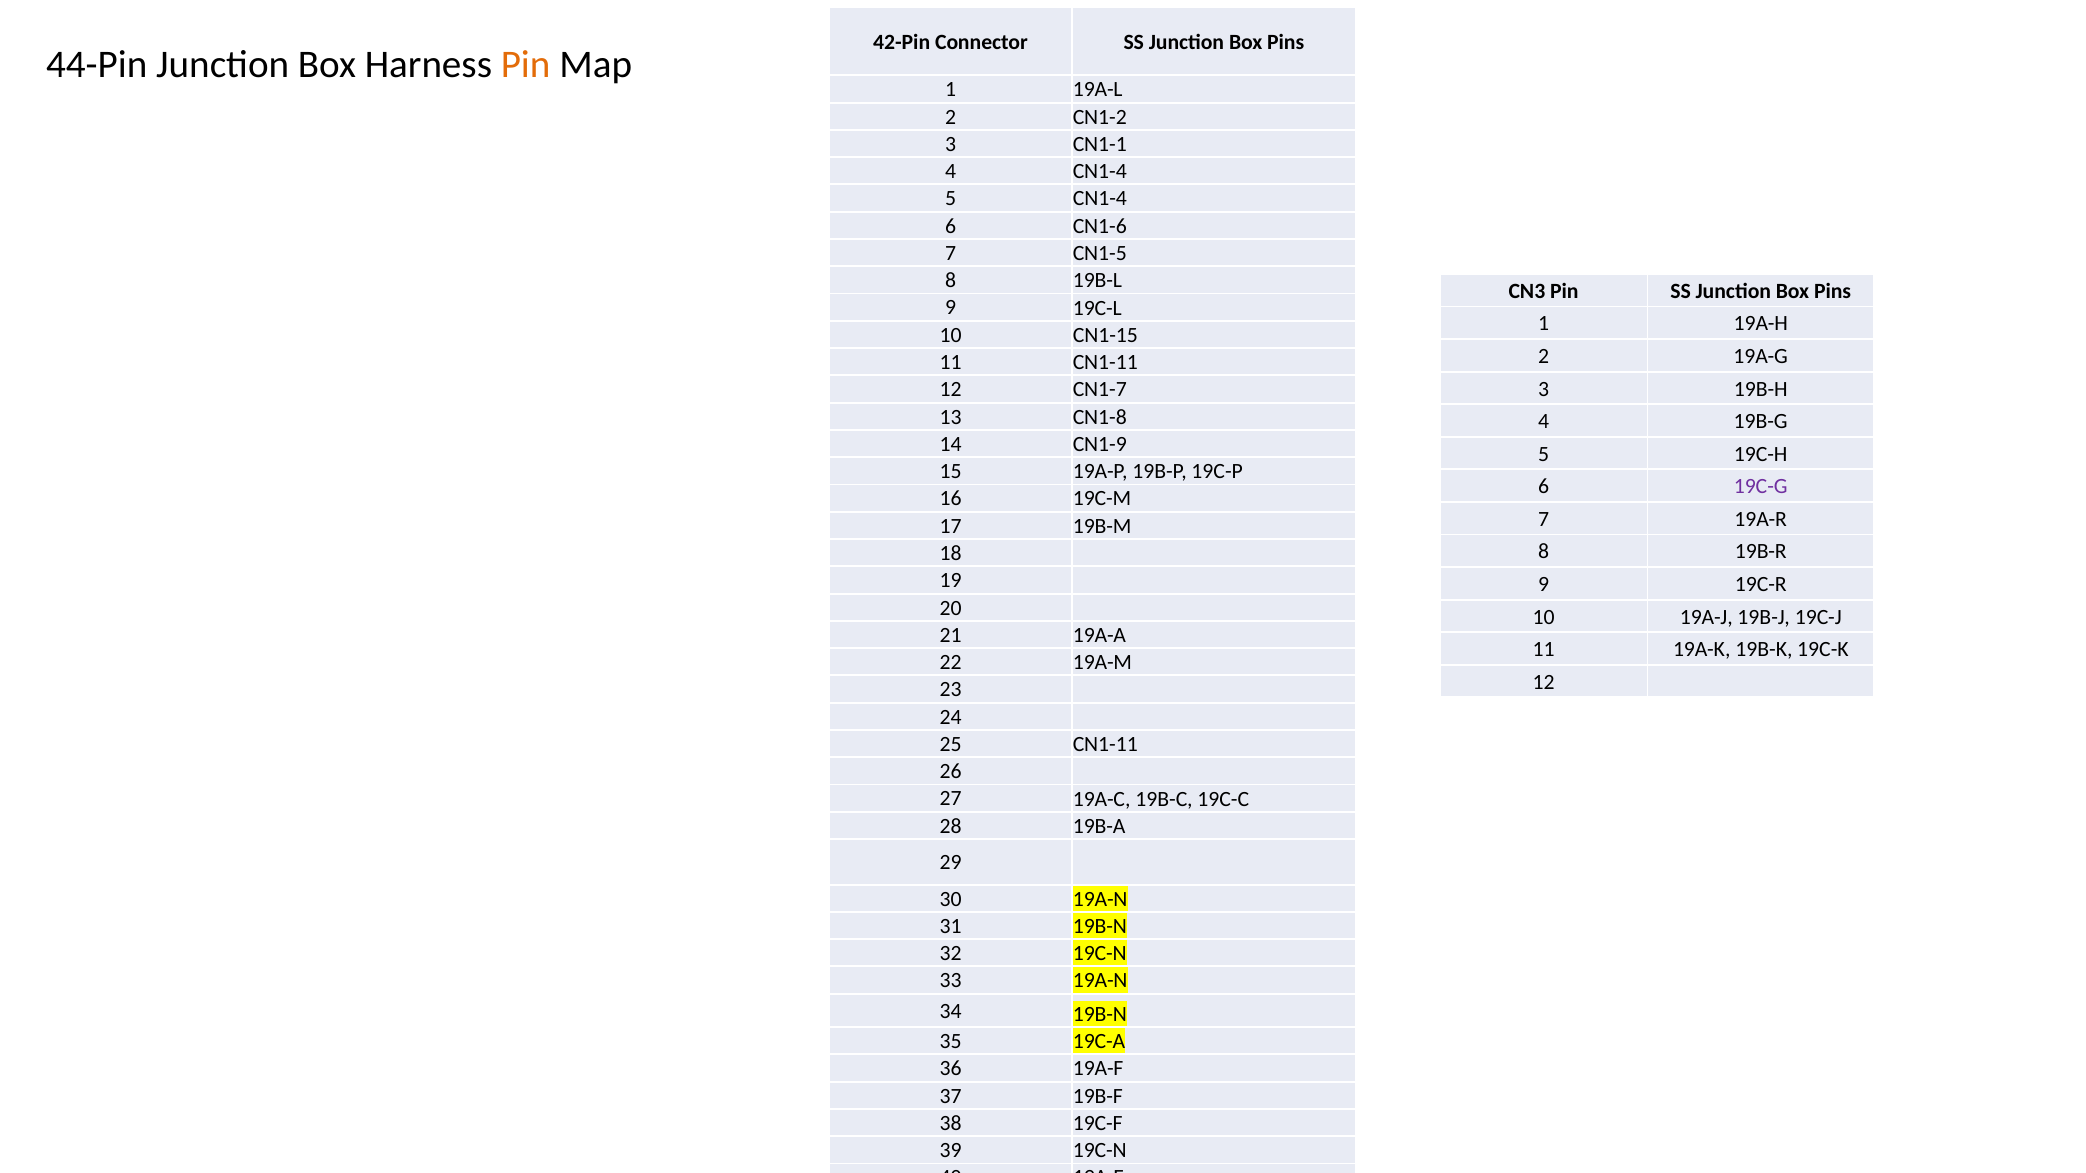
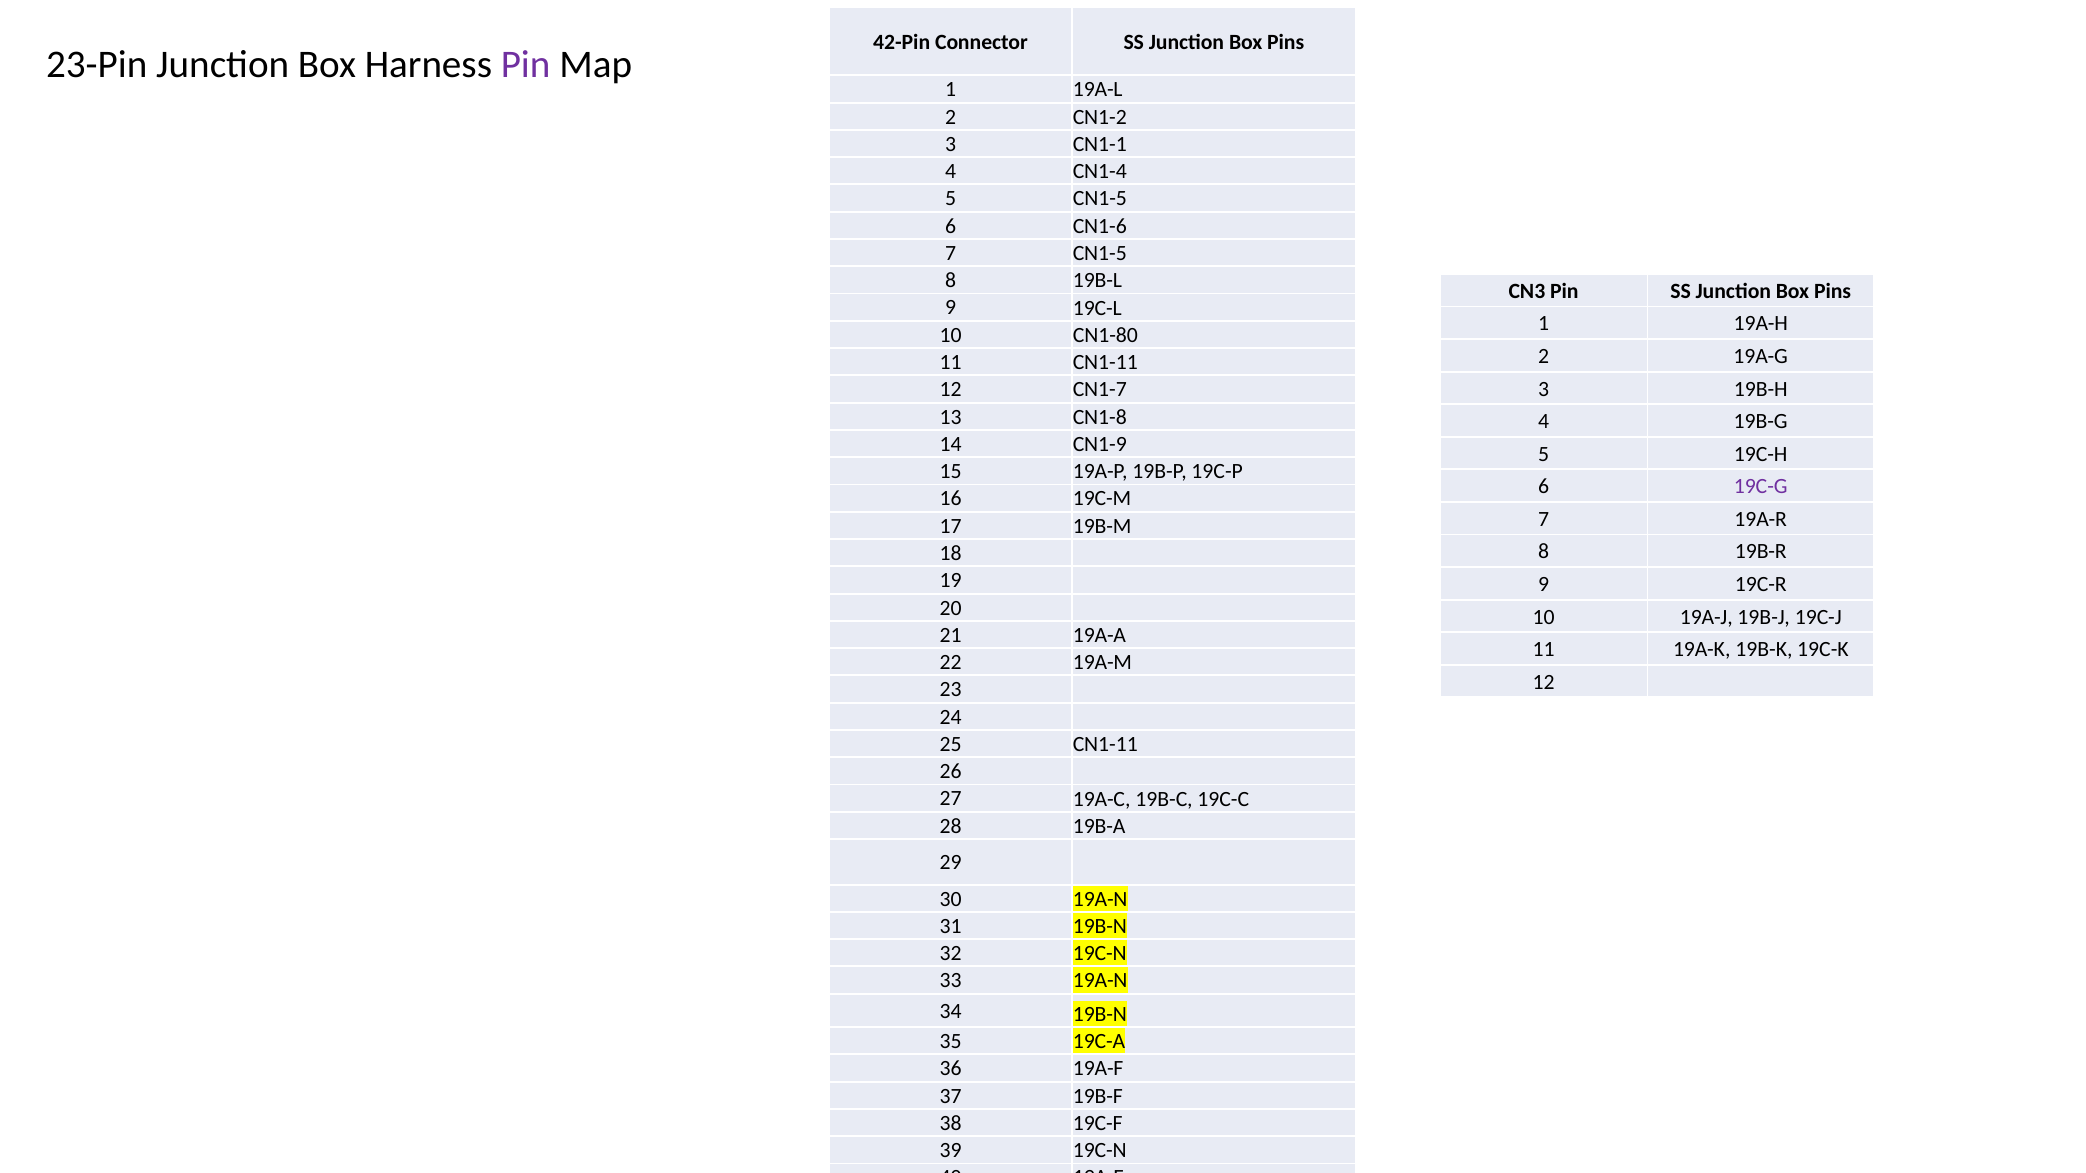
44-Pin: 44-Pin -> 23-Pin
Pin at (526, 65) colour: orange -> purple
5 CN1-4: CN1-4 -> CN1-5
CN1-15: CN1-15 -> CN1-80
